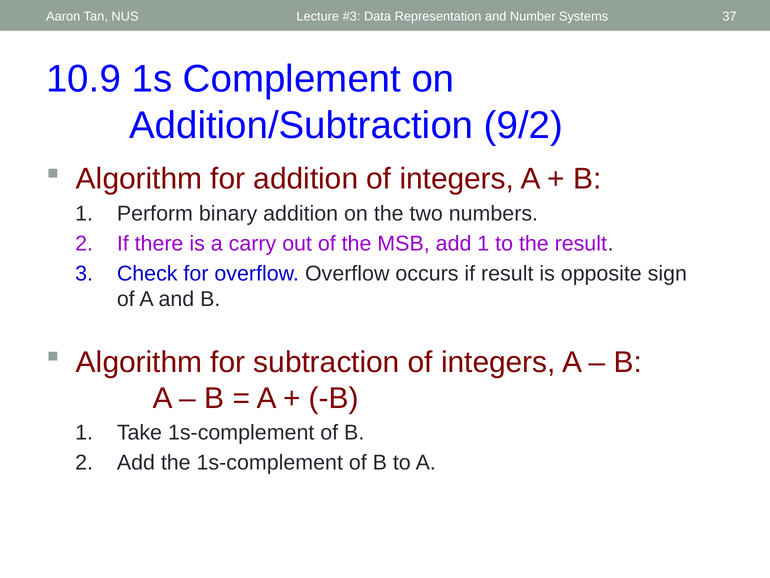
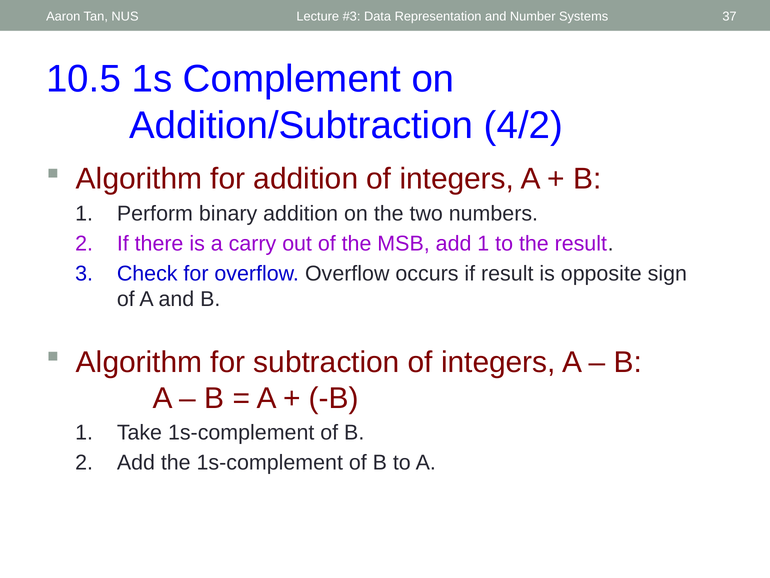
10.9: 10.9 -> 10.5
9/2: 9/2 -> 4/2
